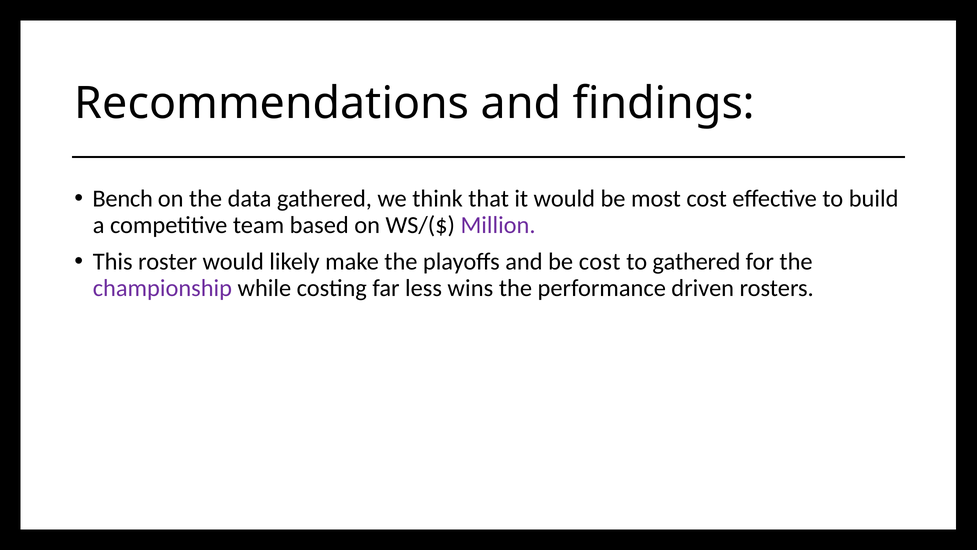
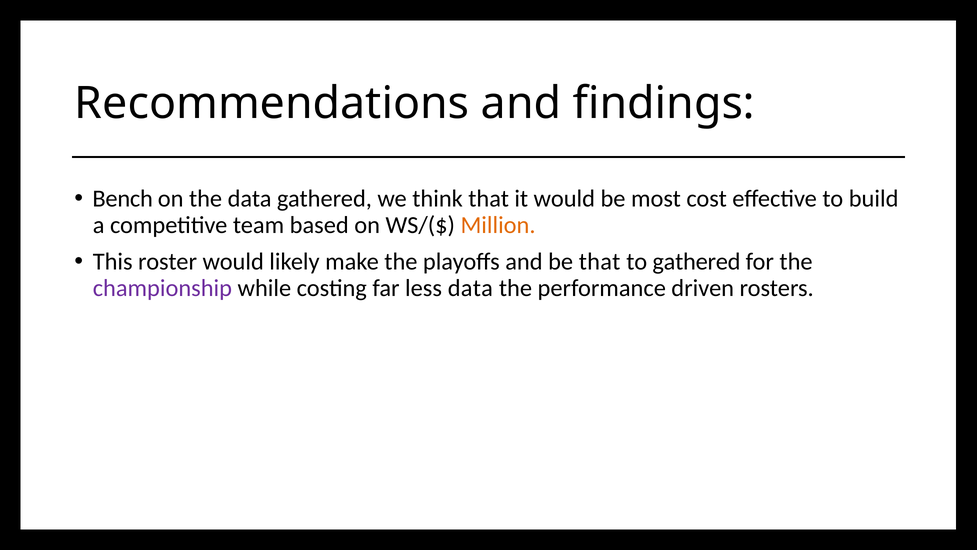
Million colour: purple -> orange
be cost: cost -> that
less wins: wins -> data
